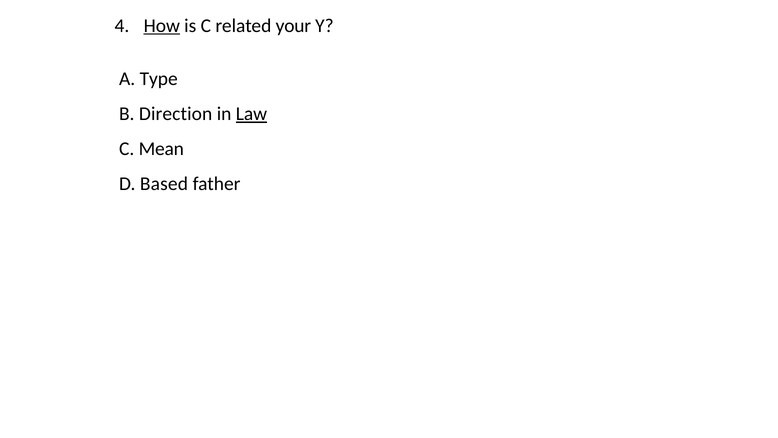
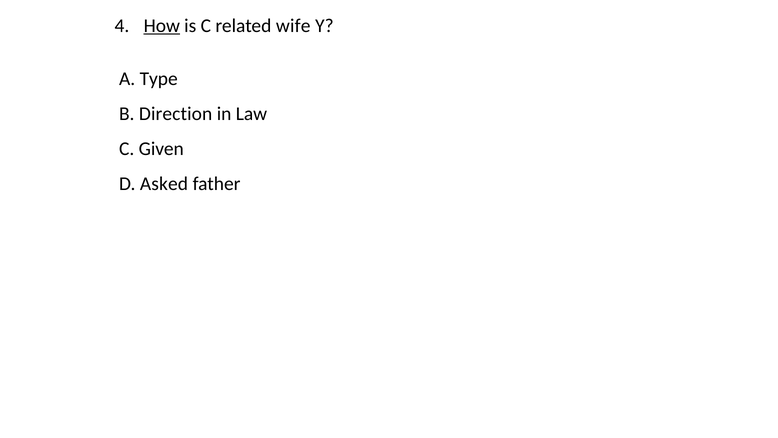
your: your -> wife
Law underline: present -> none
Mean: Mean -> Given
Based: Based -> Asked
